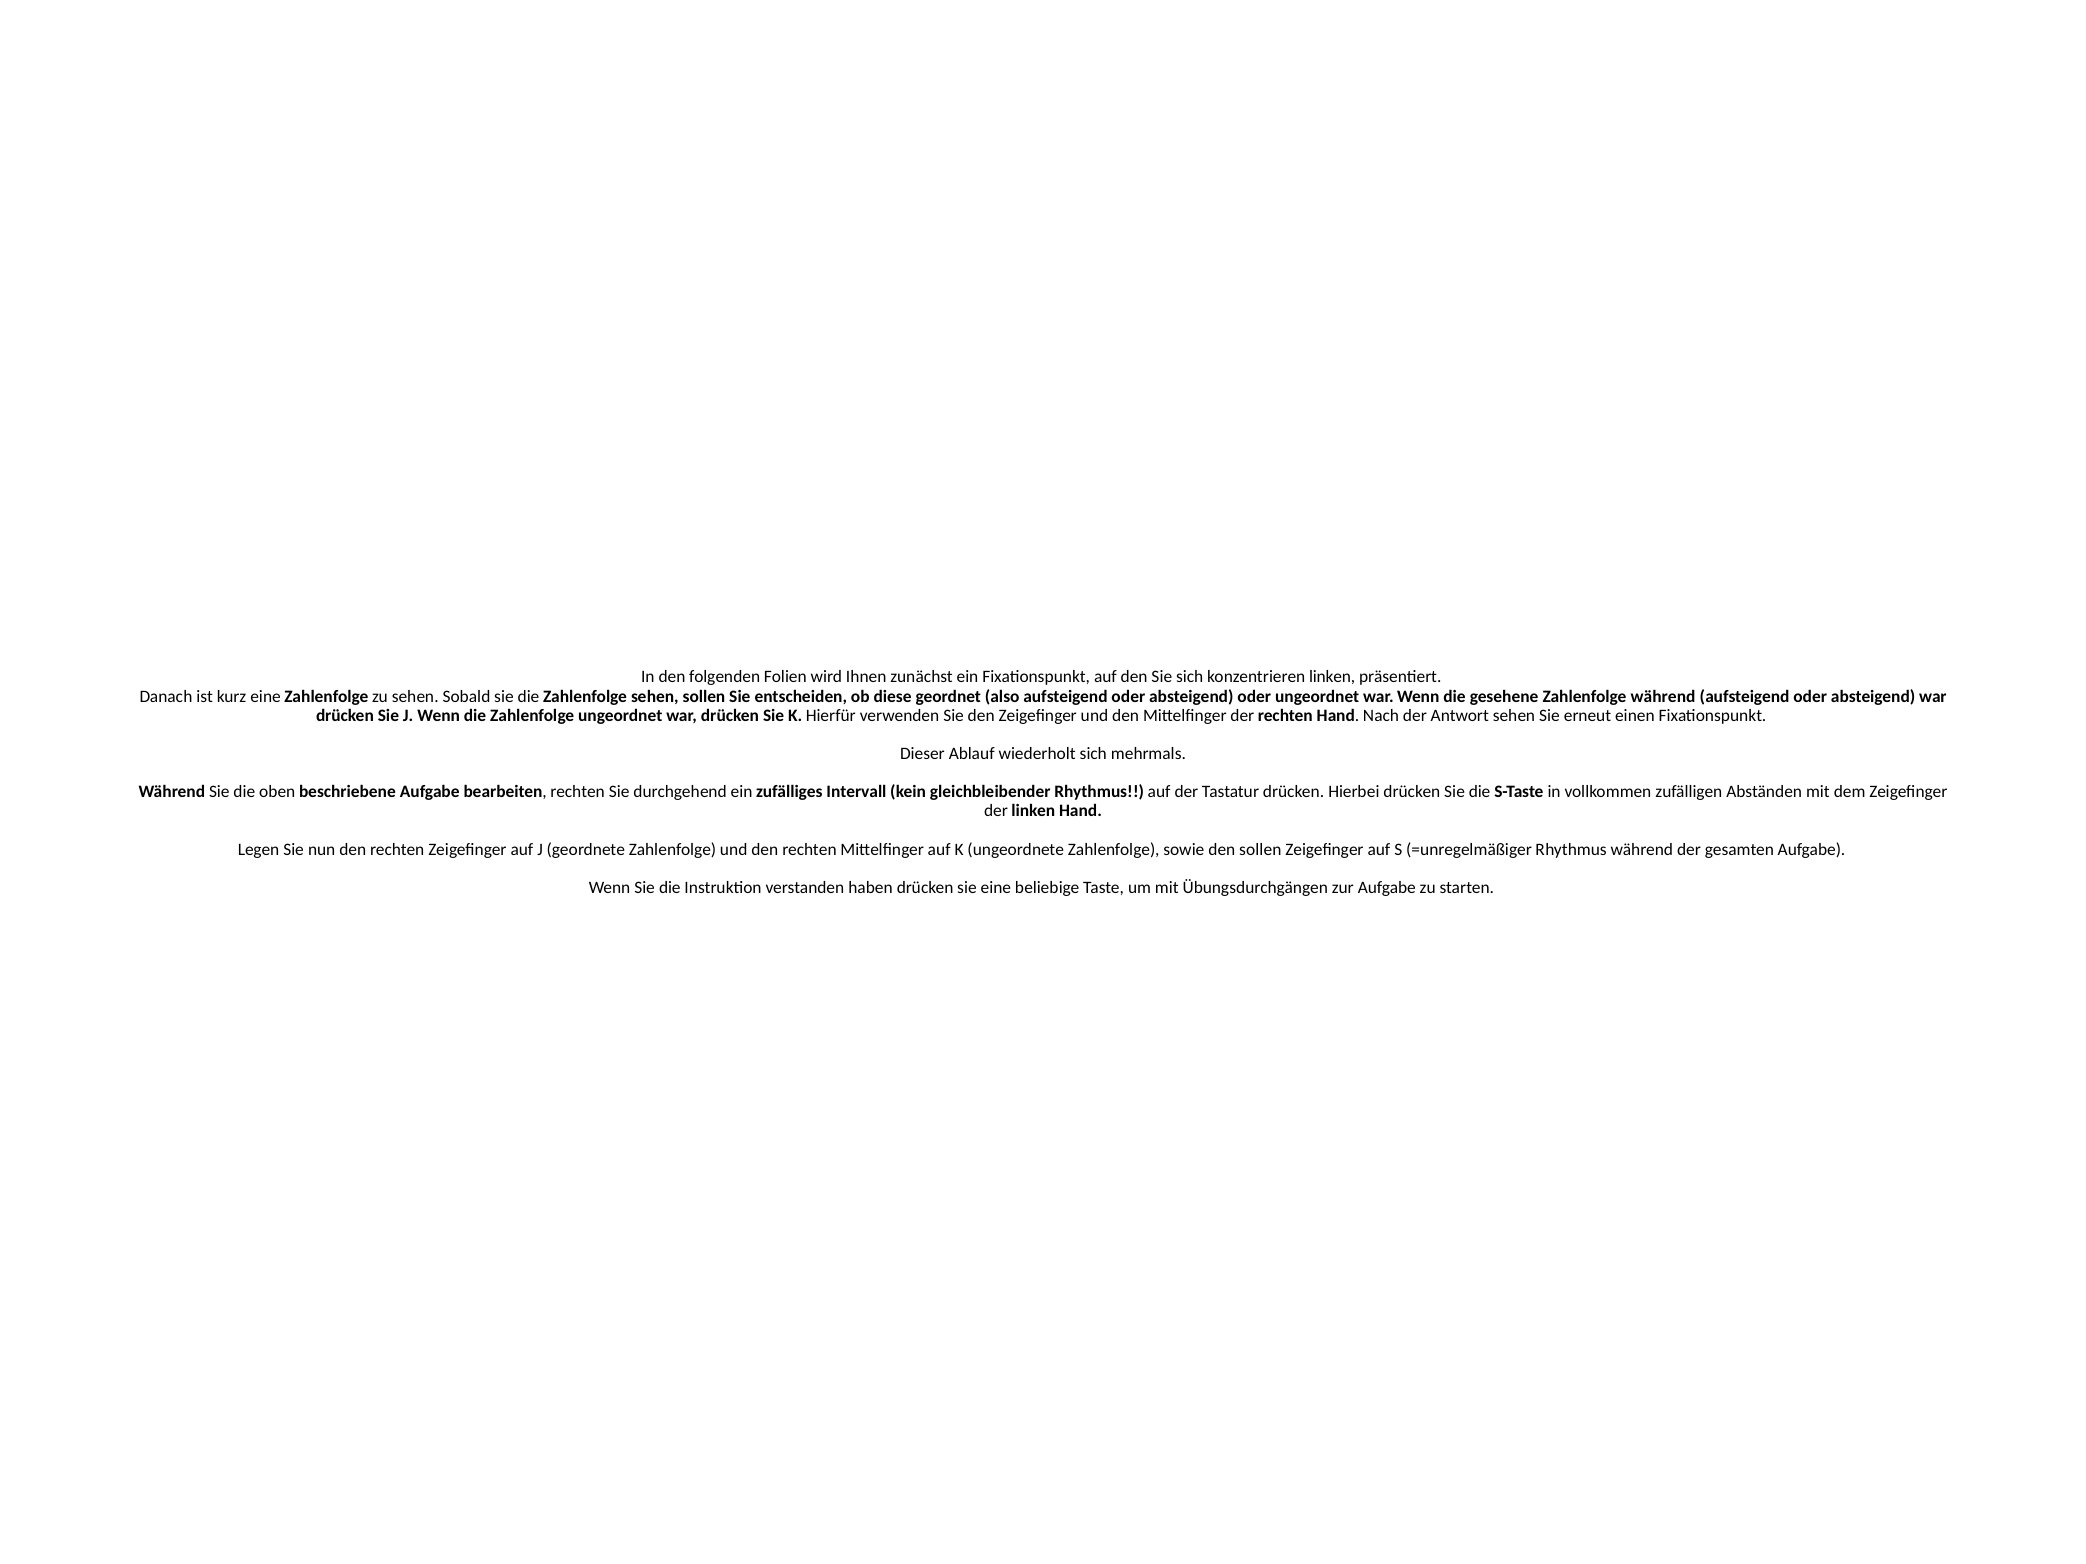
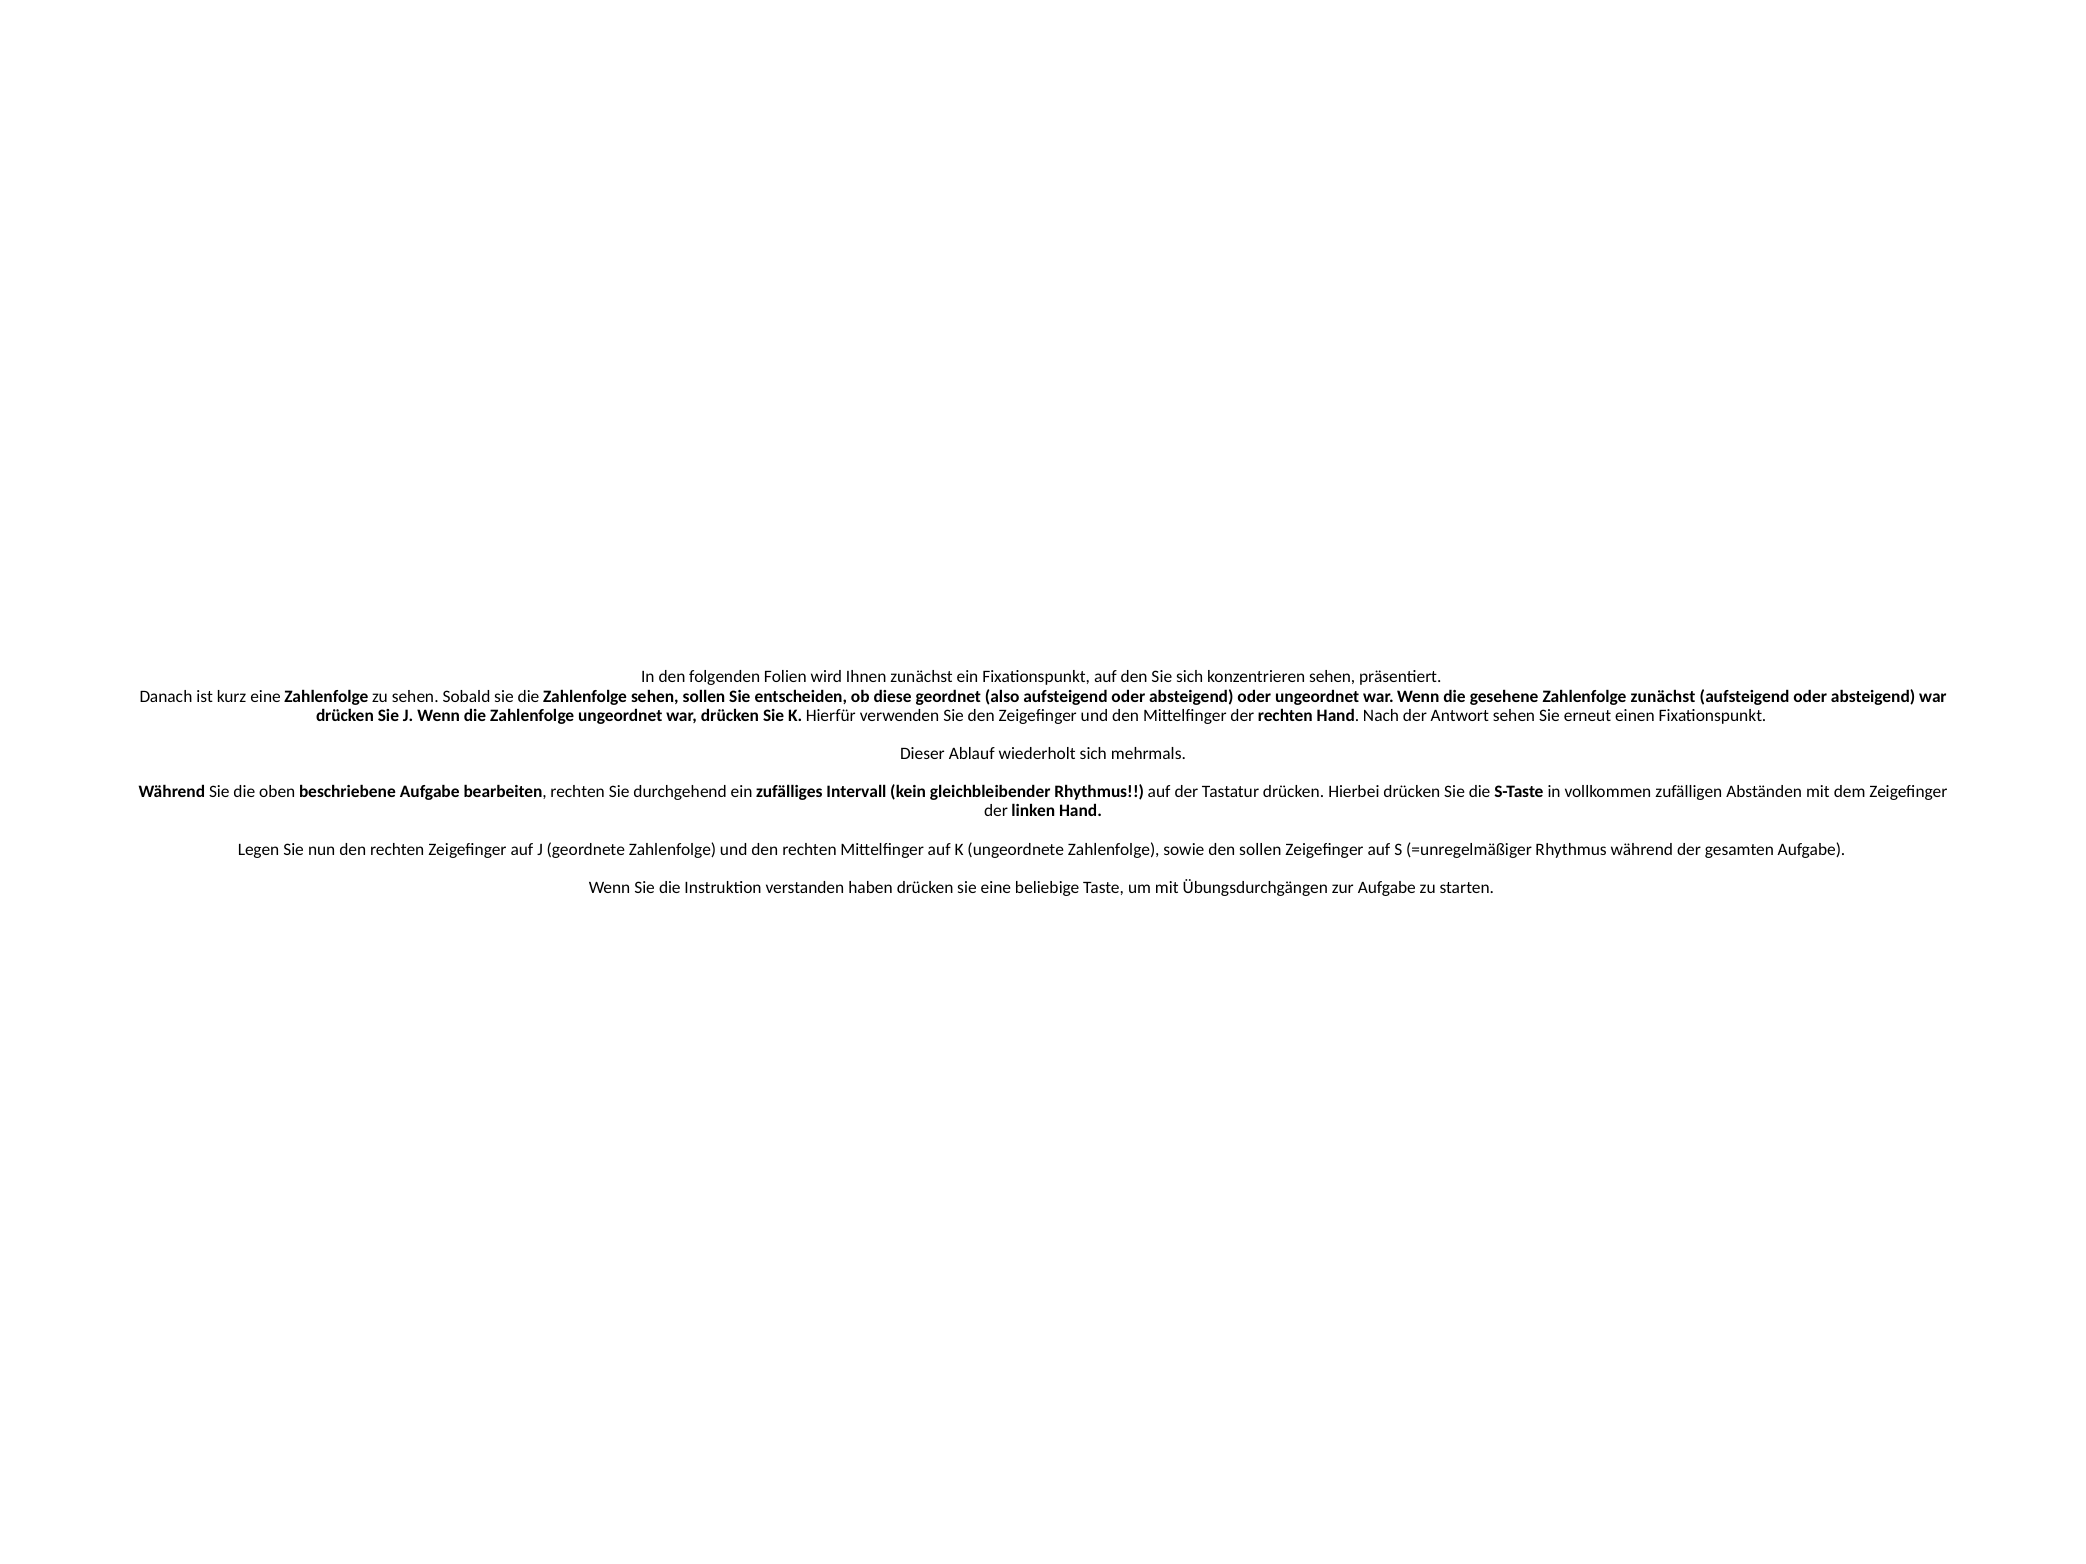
konzentrieren linken: linken -> sehen
Zahlenfolge während: während -> zunächst
